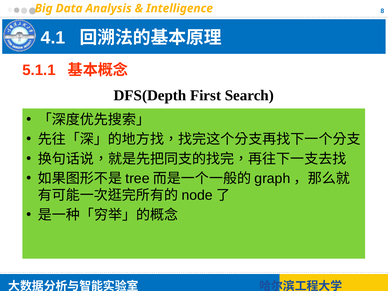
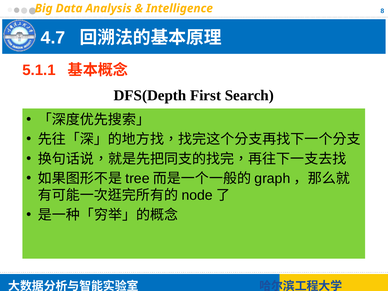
4.1: 4.1 -> 4.7
